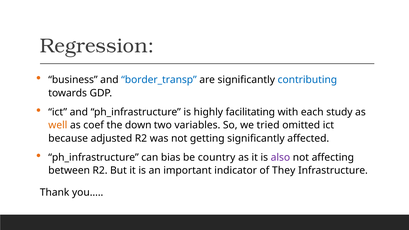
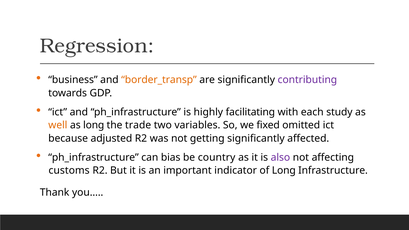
border_transp colour: blue -> orange
contributing colour: blue -> purple
as coef: coef -> long
down: down -> trade
tried: tried -> fixed
between: between -> customs
of They: They -> Long
